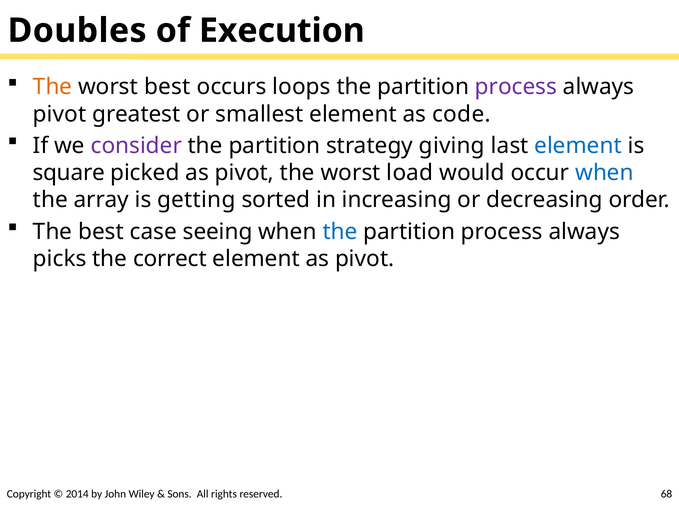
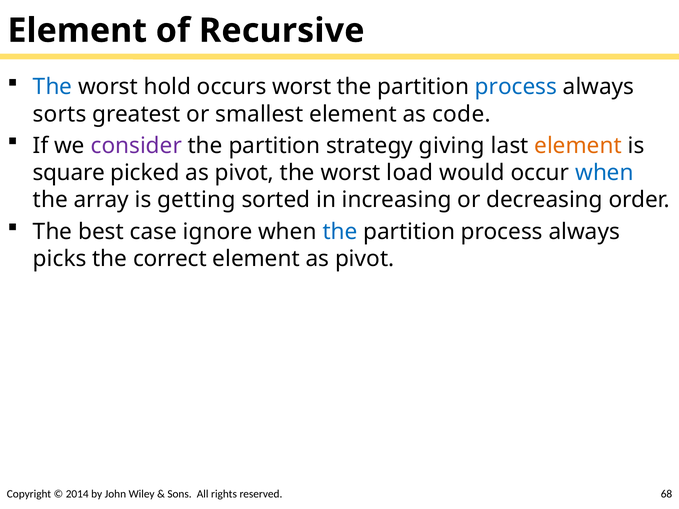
Doubles at (77, 31): Doubles -> Element
Execution: Execution -> Recursive
The at (53, 87) colour: orange -> blue
worst best: best -> hold
occurs loops: loops -> worst
process at (516, 87) colour: purple -> blue
pivot at (60, 114): pivot -> sorts
element at (578, 146) colour: blue -> orange
seeing: seeing -> ignore
